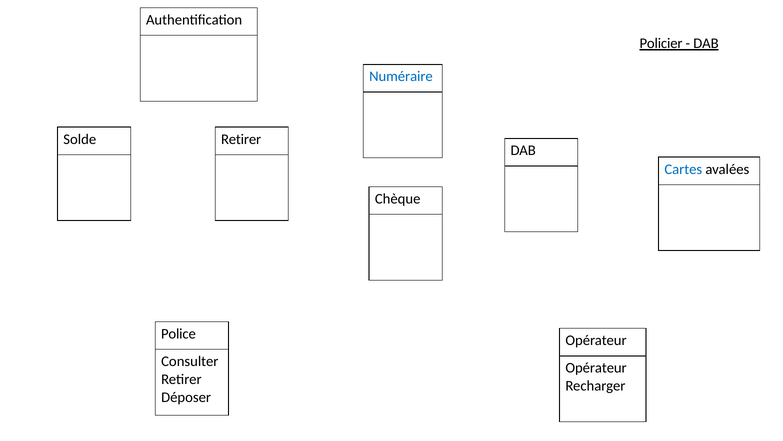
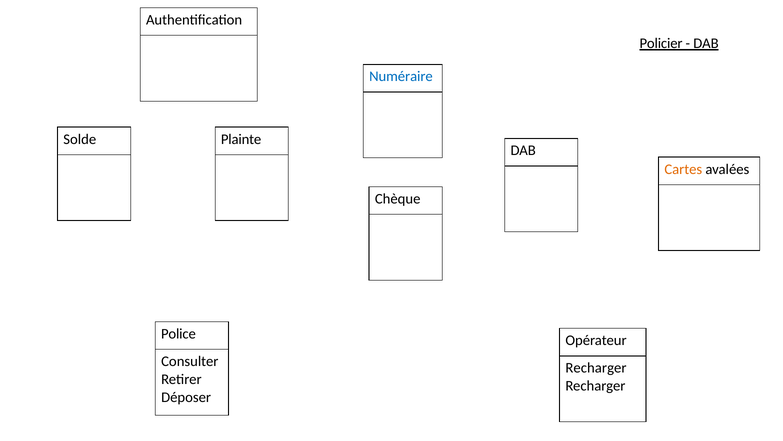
Retirer at (241, 139): Retirer -> Plainte
Cartes colour: blue -> orange
Opérateur at (596, 368): Opérateur -> Recharger
